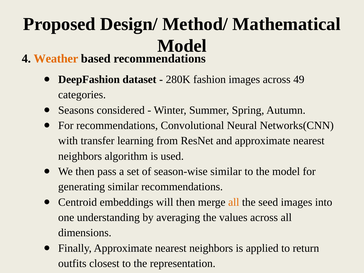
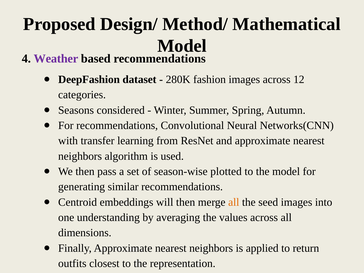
Weather colour: orange -> purple
49: 49 -> 12
season-wise similar: similar -> plotted
